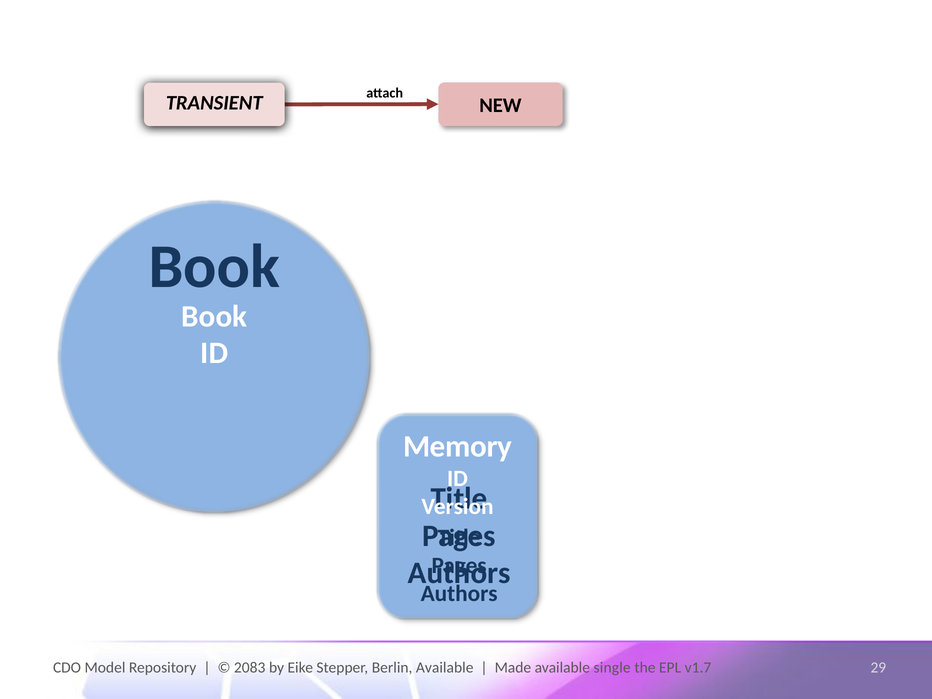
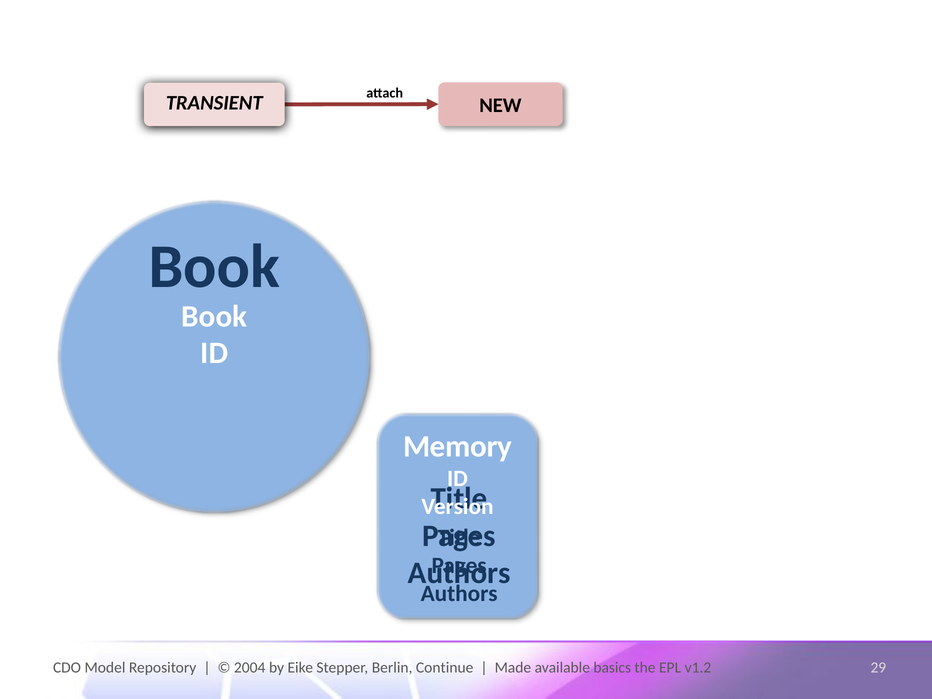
2083: 2083 -> 2004
Berlin Available: Available -> Continue
single: single -> basics
v1.7: v1.7 -> v1.2
